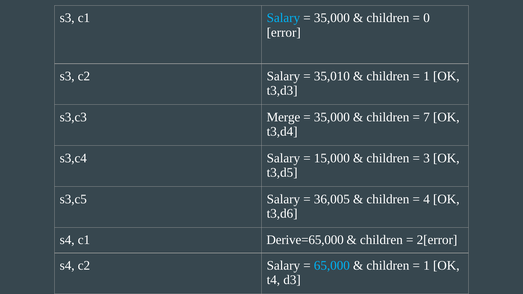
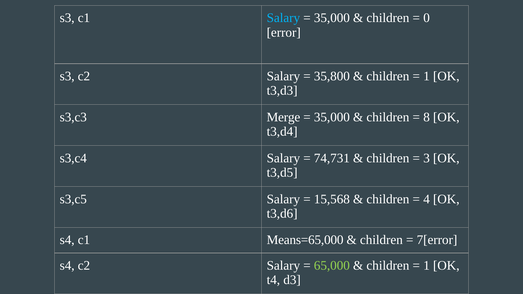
35,010: 35,010 -> 35,800
7: 7 -> 8
15,000: 15,000 -> 74,731
36,005: 36,005 -> 15,568
Derive=65,000: Derive=65,000 -> Means=65,000
2[error: 2[error -> 7[error
65,000 colour: light blue -> light green
